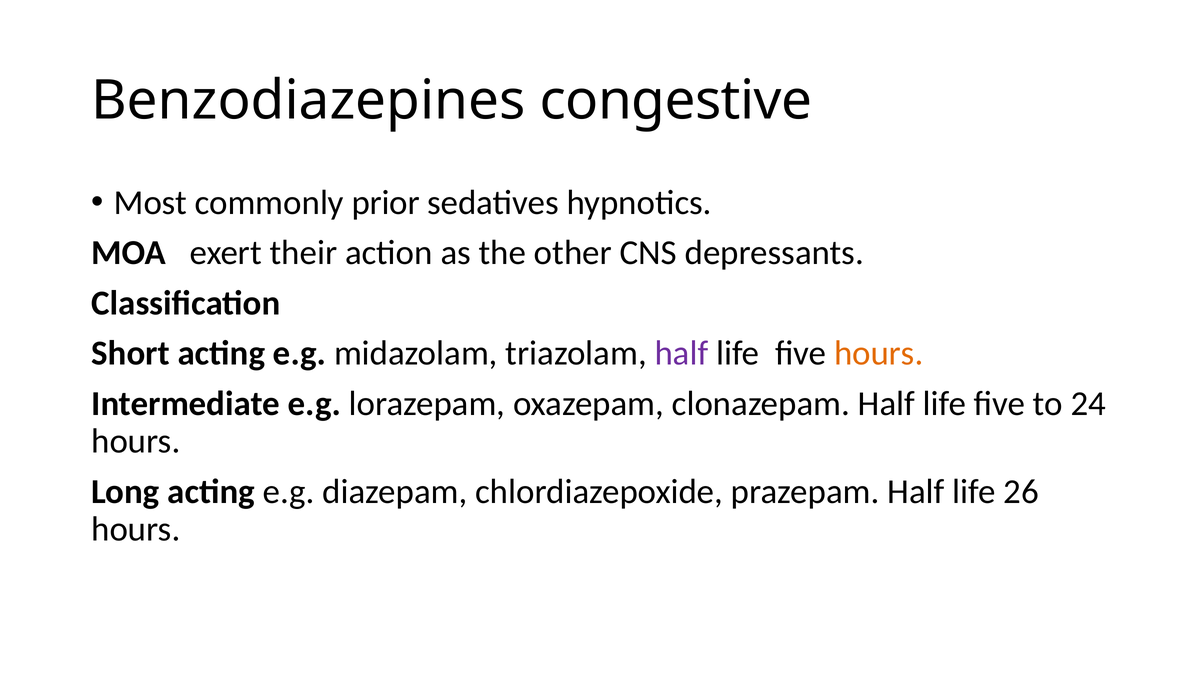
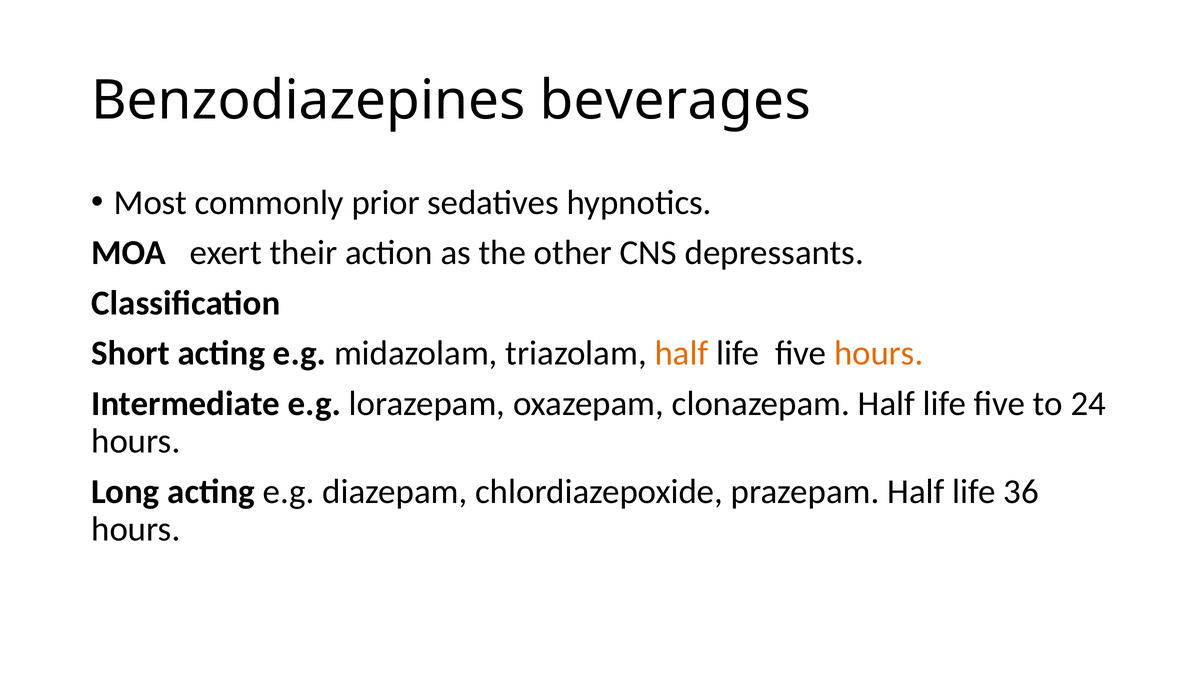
congestive: congestive -> beverages
half at (681, 353) colour: purple -> orange
26: 26 -> 36
